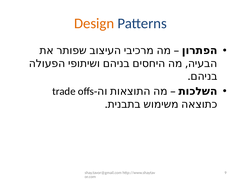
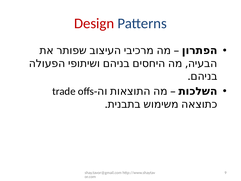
Design colour: orange -> red
